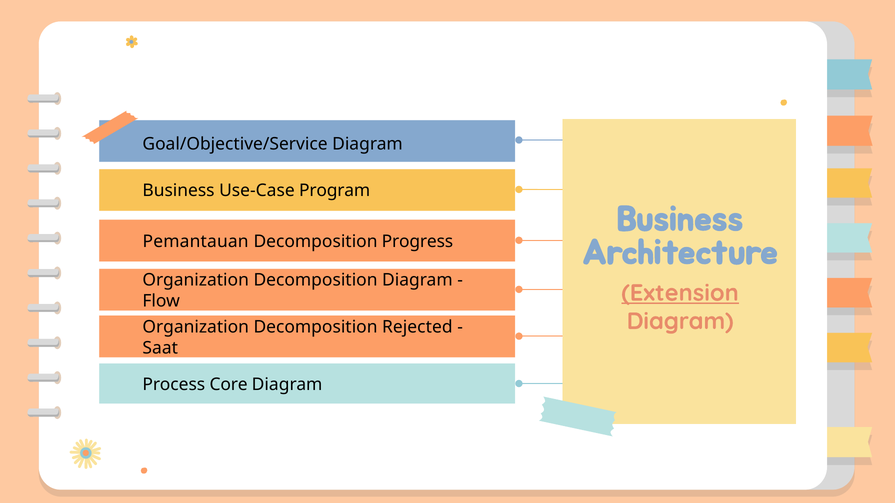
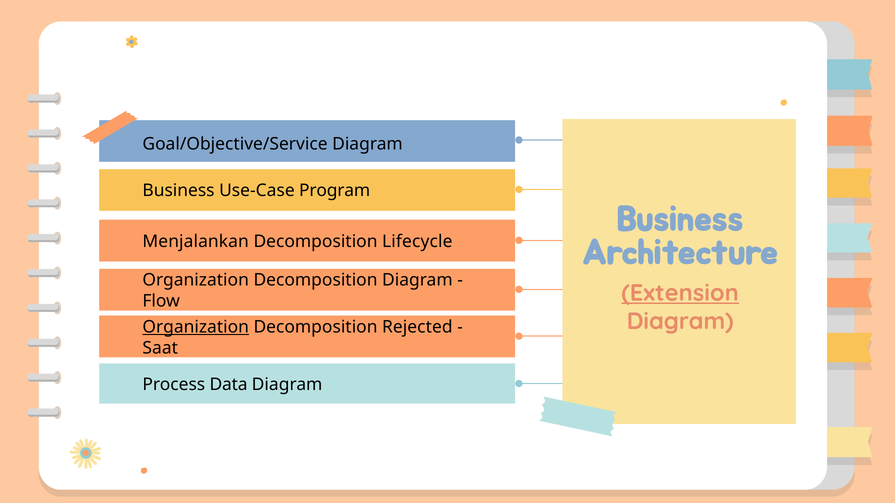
Pemantauan: Pemantauan -> Menjalankan
Progress: Progress -> Lifecycle
Organization at (196, 327) underline: none -> present
Core: Core -> Data
